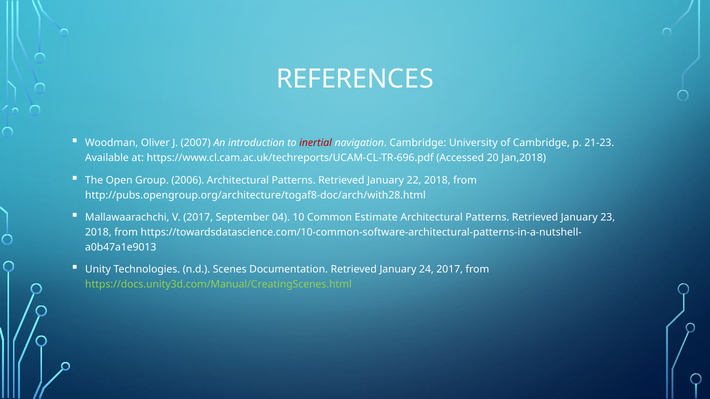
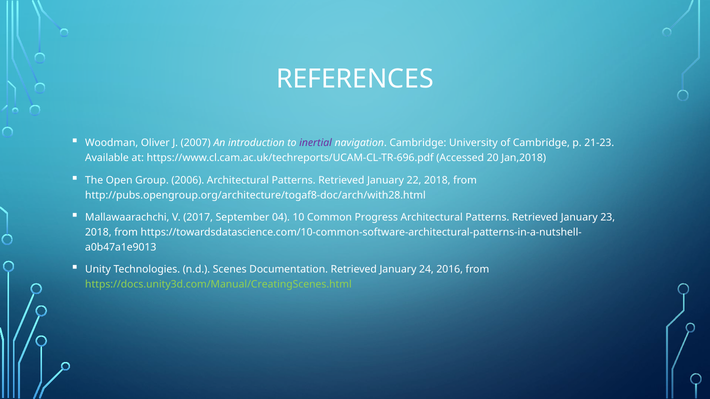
inertial colour: red -> purple
Estimate: Estimate -> Progress
24 2017: 2017 -> 2016
